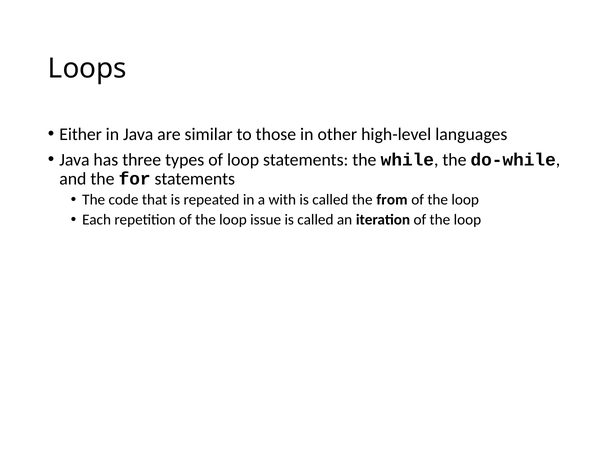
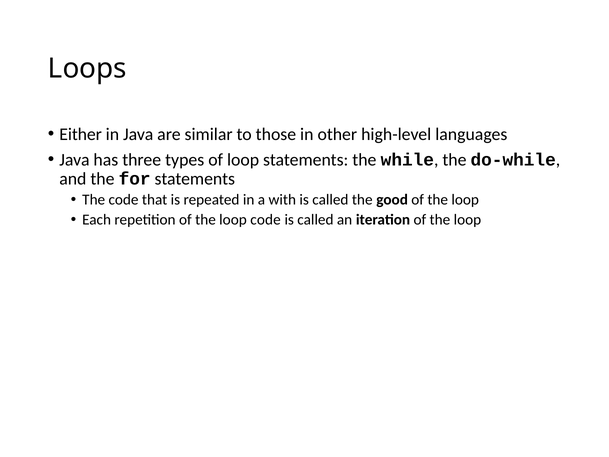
from: from -> good
loop issue: issue -> code
